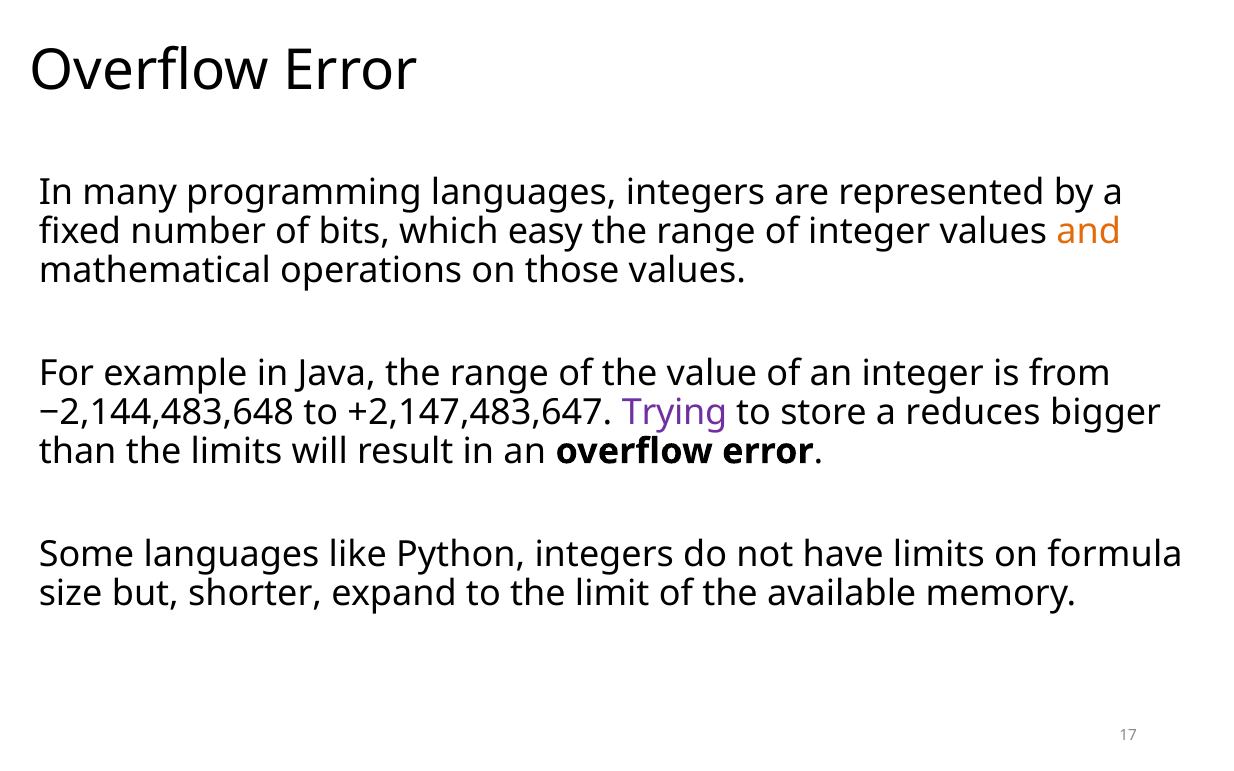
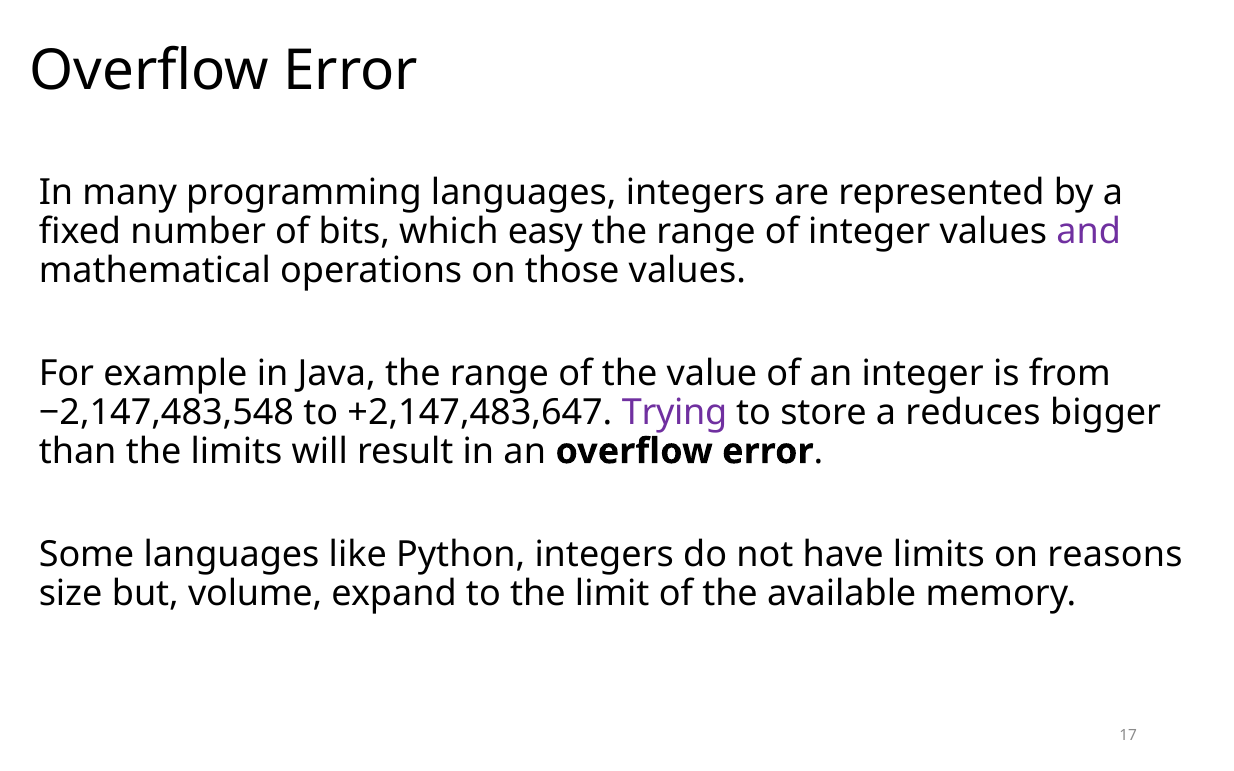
and colour: orange -> purple
−2,144,483,648: −2,144,483,648 -> −2,147,483,548
formula: formula -> reasons
shorter: shorter -> volume
